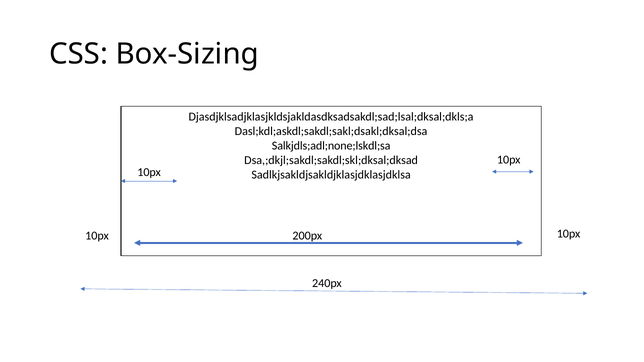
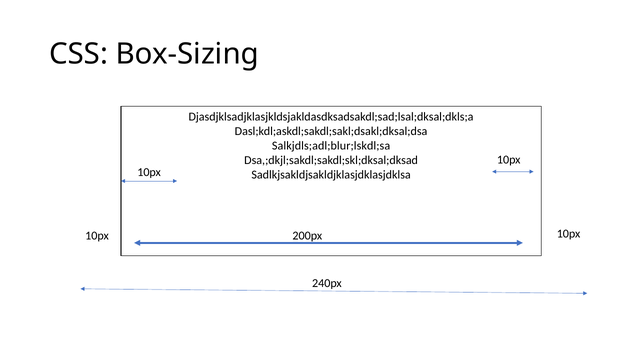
Salkjdls;adl;none;lskdl;sa: Salkjdls;adl;none;lskdl;sa -> Salkjdls;adl;blur;lskdl;sa
